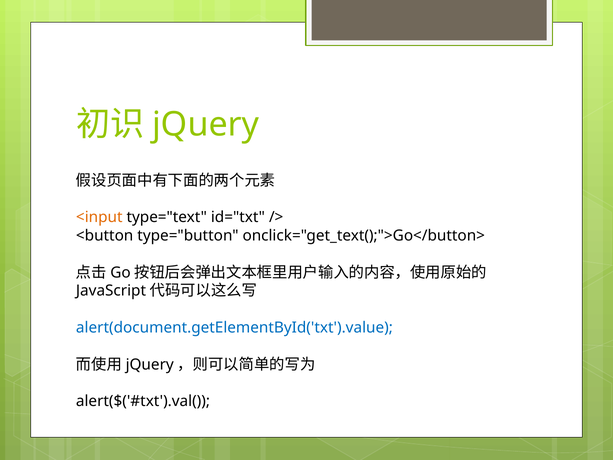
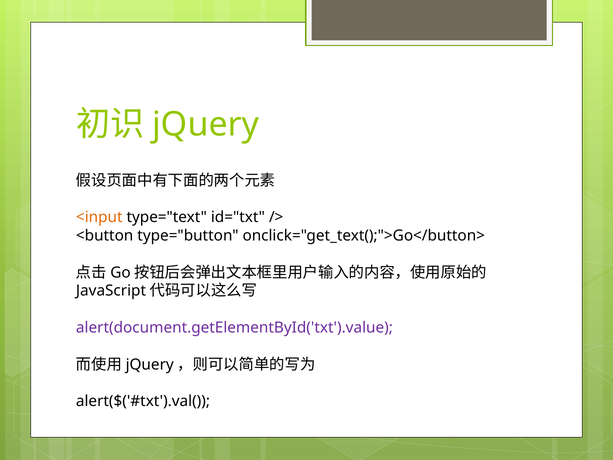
alert(document.getElementById('txt').value colour: blue -> purple
